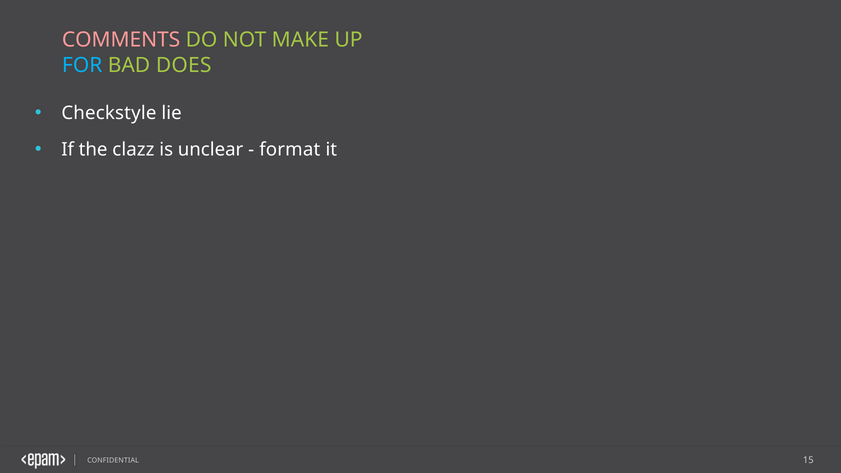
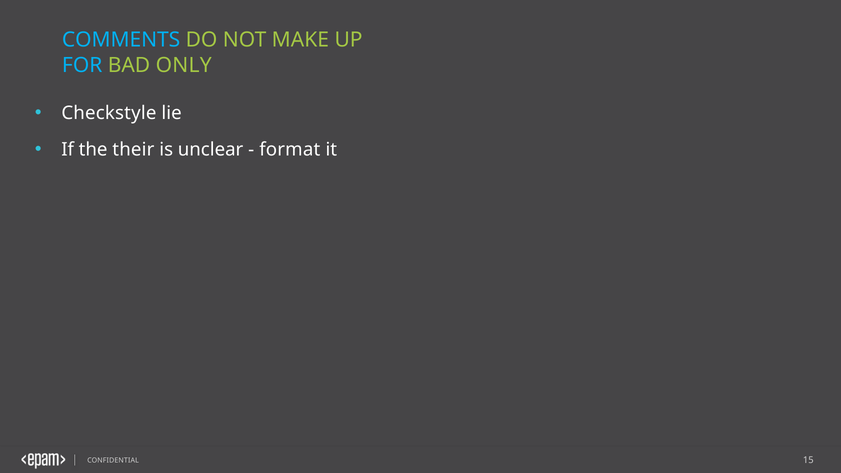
COMMENTS colour: pink -> light blue
DOES: DOES -> ONLY
clazz: clazz -> their
